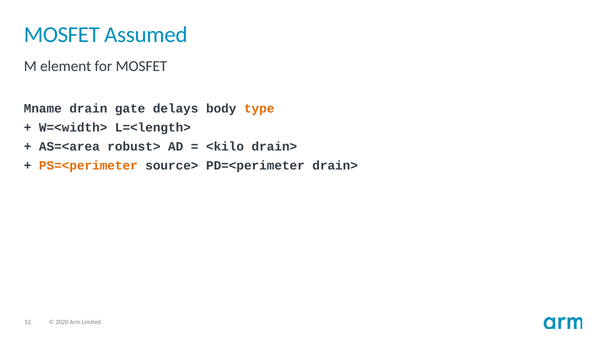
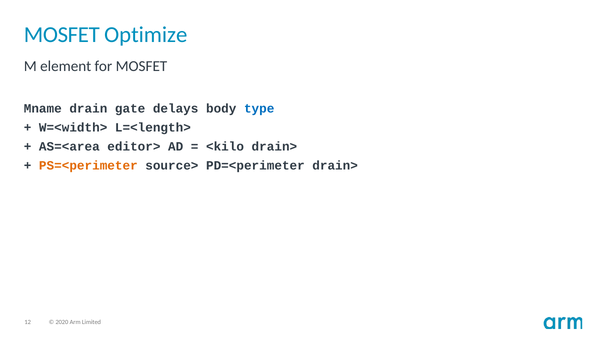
Assumed: Assumed -> Optimize
type colour: orange -> blue
robust>: robust> -> editor>
